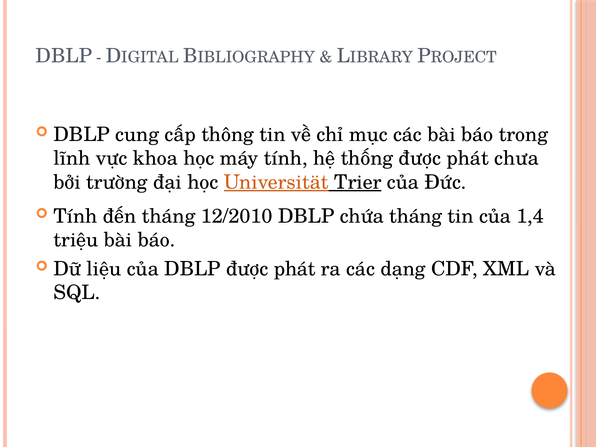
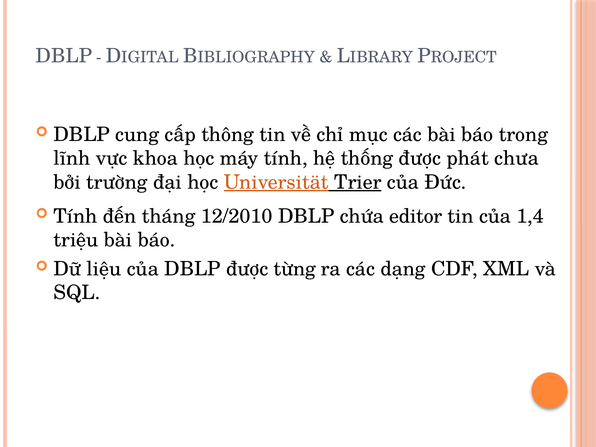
chứa tháng: tháng -> editor
DBLP được phát: phát -> từng
